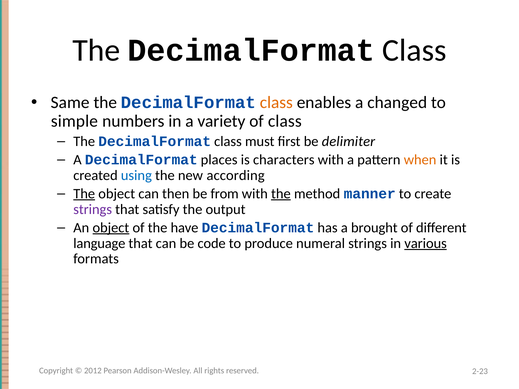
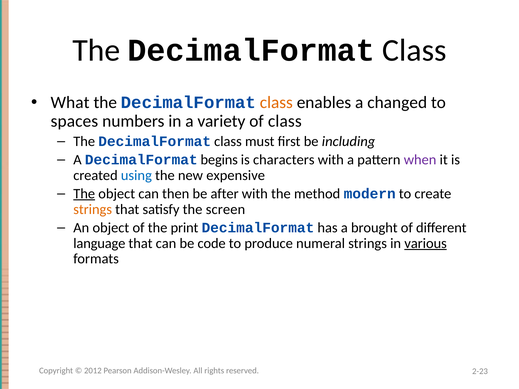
Same: Same -> What
simple: simple -> spaces
delimiter: delimiter -> including
places: places -> begins
when colour: orange -> purple
according: according -> expensive
from: from -> after
the at (281, 194) underline: present -> none
manner: manner -> modern
strings at (93, 209) colour: purple -> orange
output: output -> screen
object at (111, 228) underline: present -> none
have: have -> print
